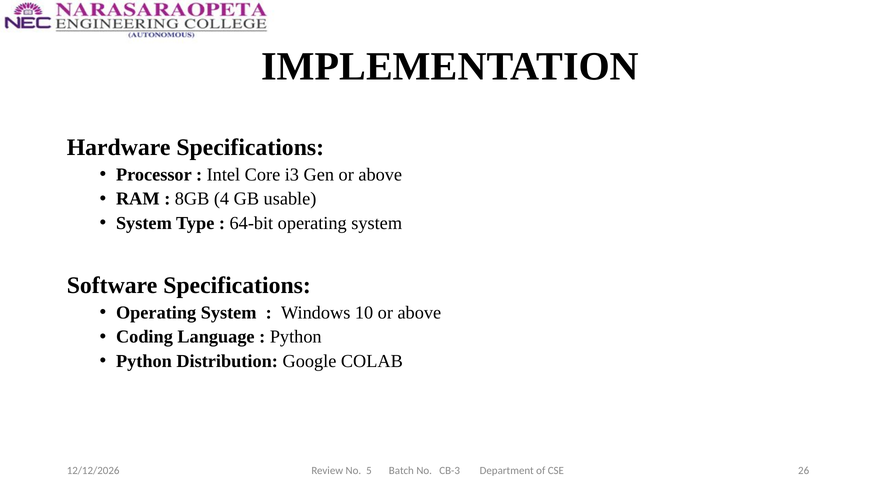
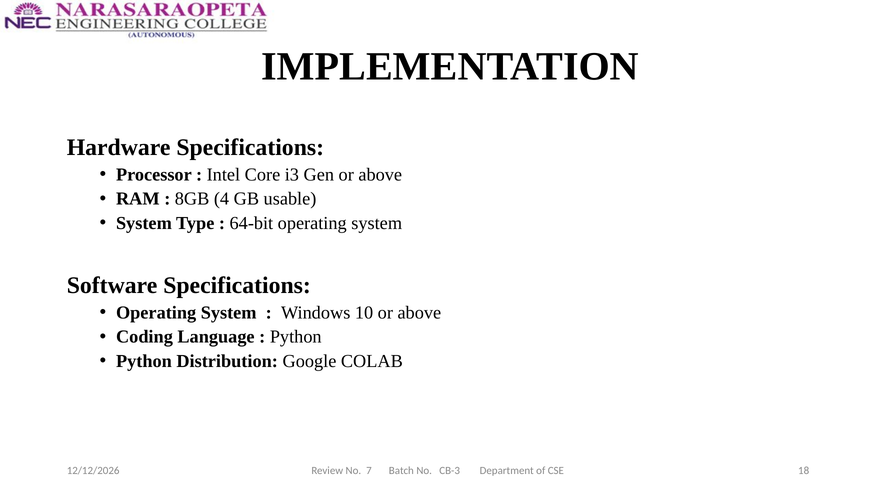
5: 5 -> 7
26: 26 -> 18
